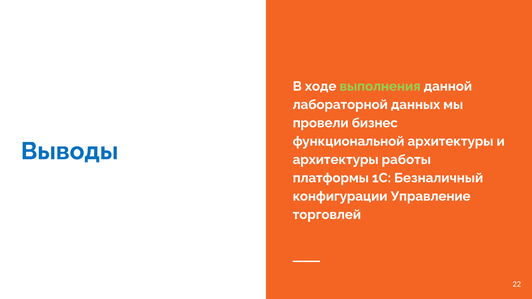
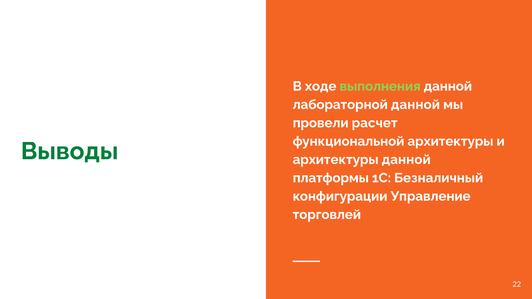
лабораторной данных: данных -> данной
бизнес: бизнес -> расчет
Выводы colour: blue -> green
архитектуры работы: работы -> данной
